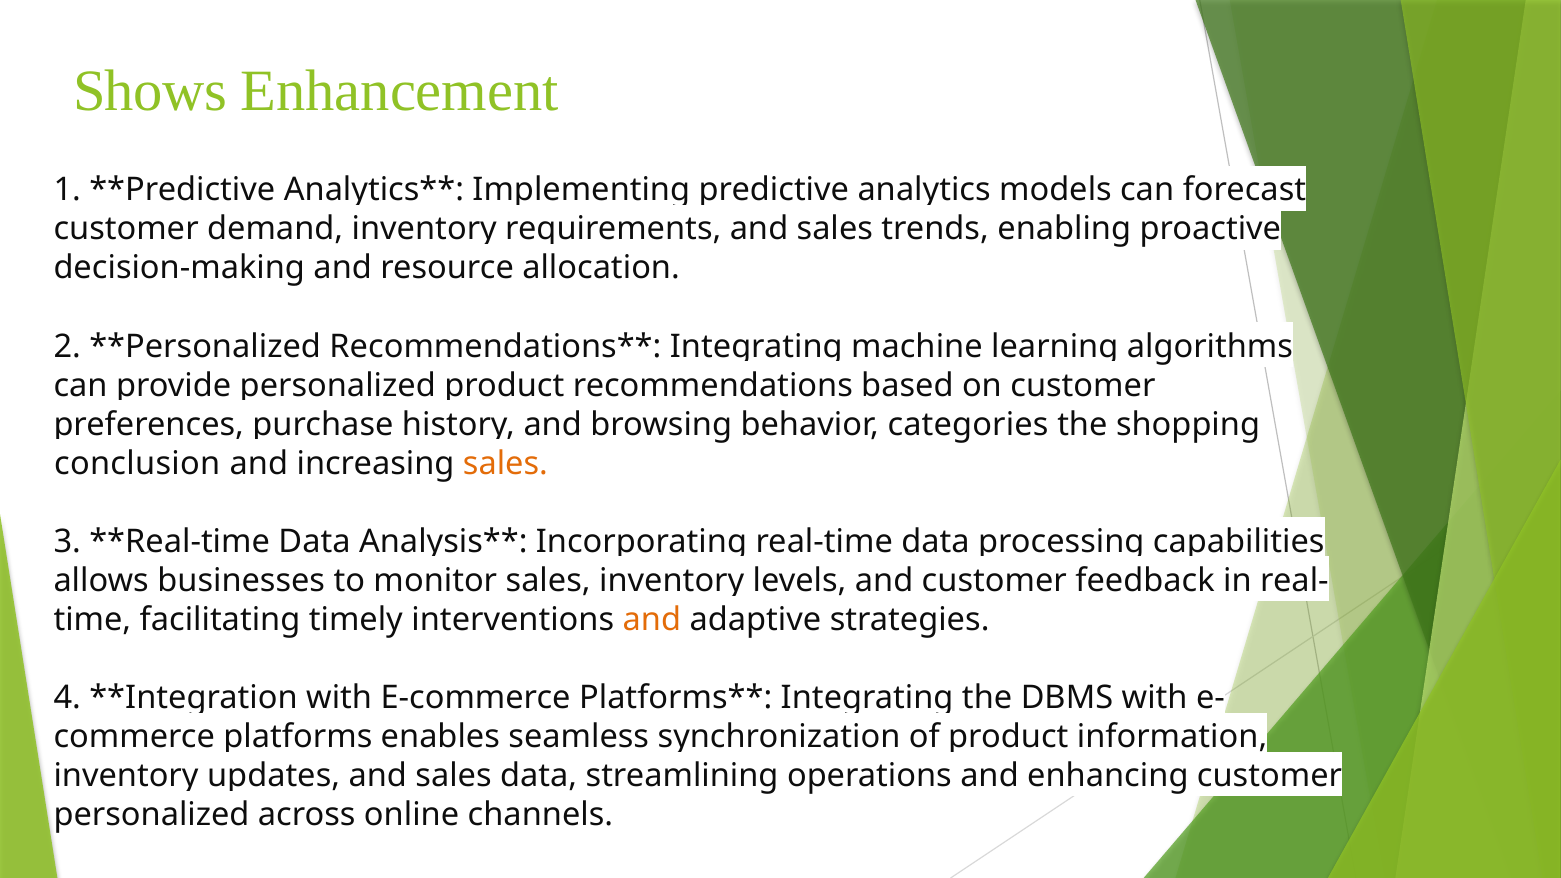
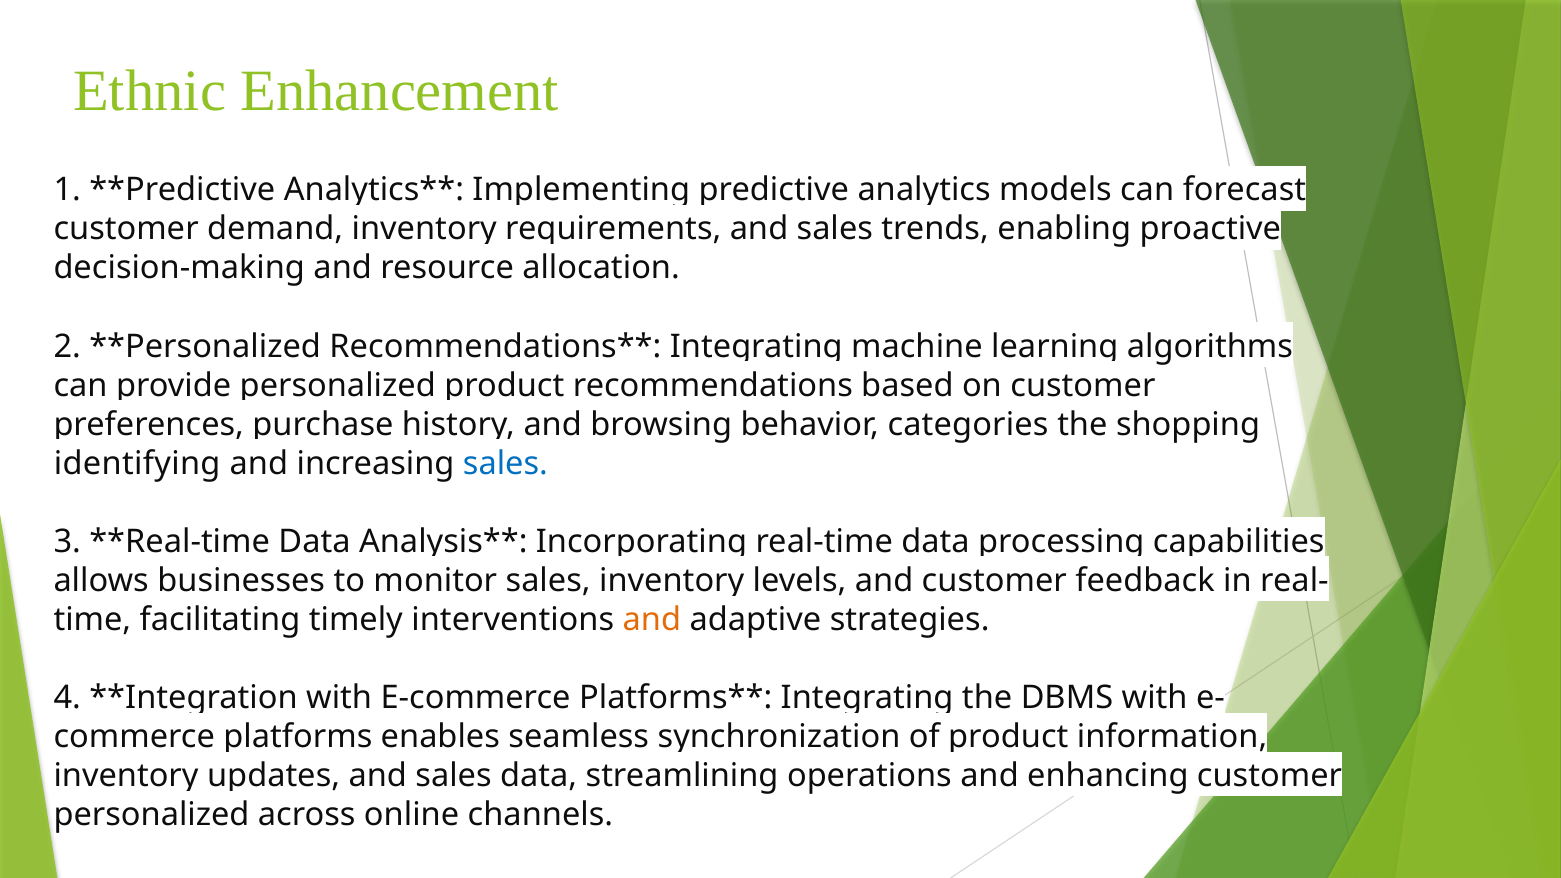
Shows: Shows -> Ethnic
conclusion: conclusion -> identifying
sales at (505, 463) colour: orange -> blue
